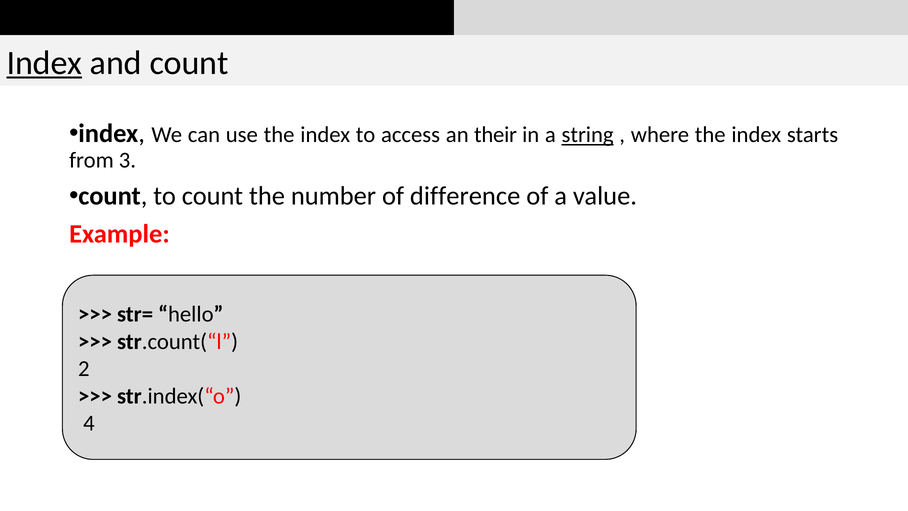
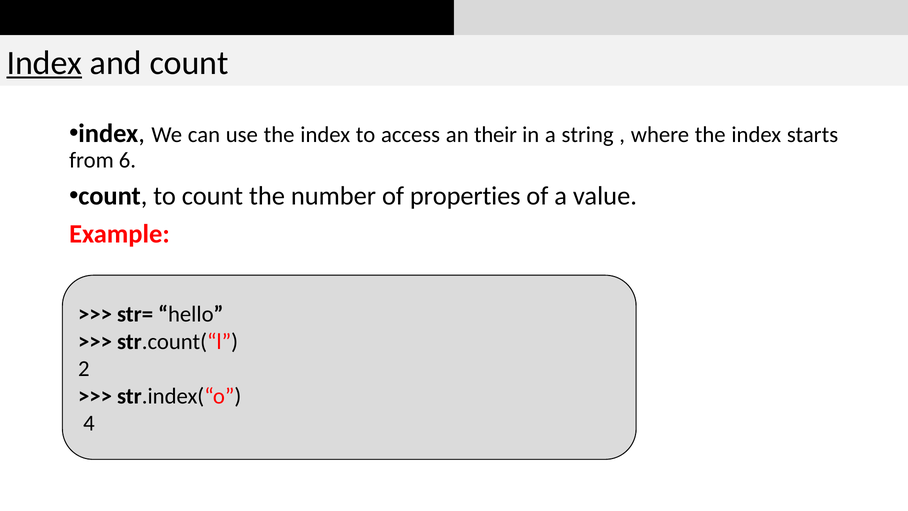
string underline: present -> none
3: 3 -> 6
difference: difference -> properties
